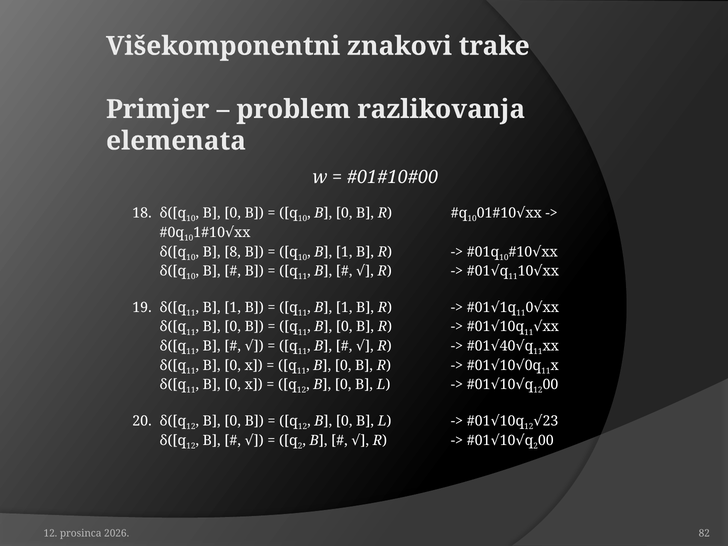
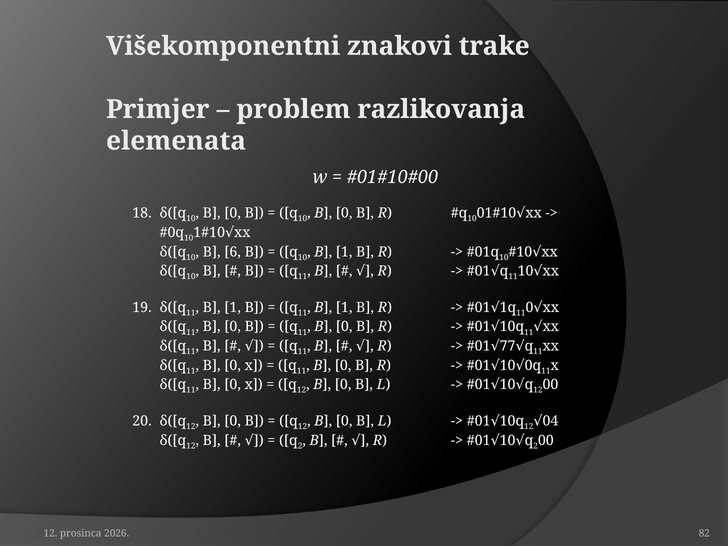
8: 8 -> 6
40: 40 -> 77
23: 23 -> 04
